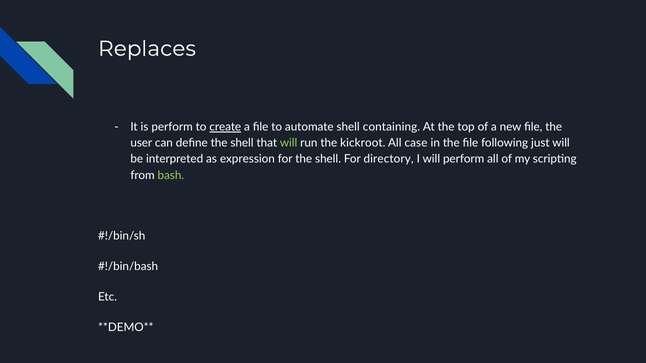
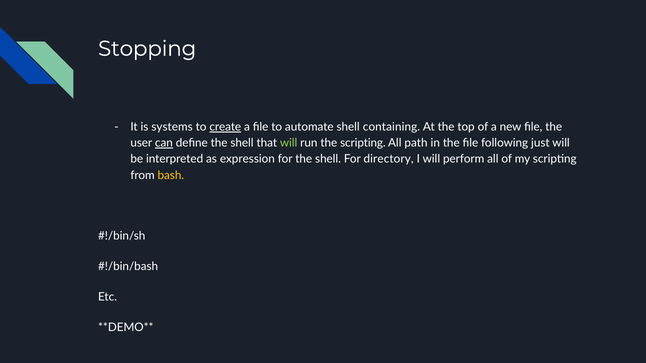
Replaces: Replaces -> Stopping
is perform: perform -> systems
can underline: none -> present
the kickroot: kickroot -> scripting
case: case -> path
bash colour: light green -> yellow
